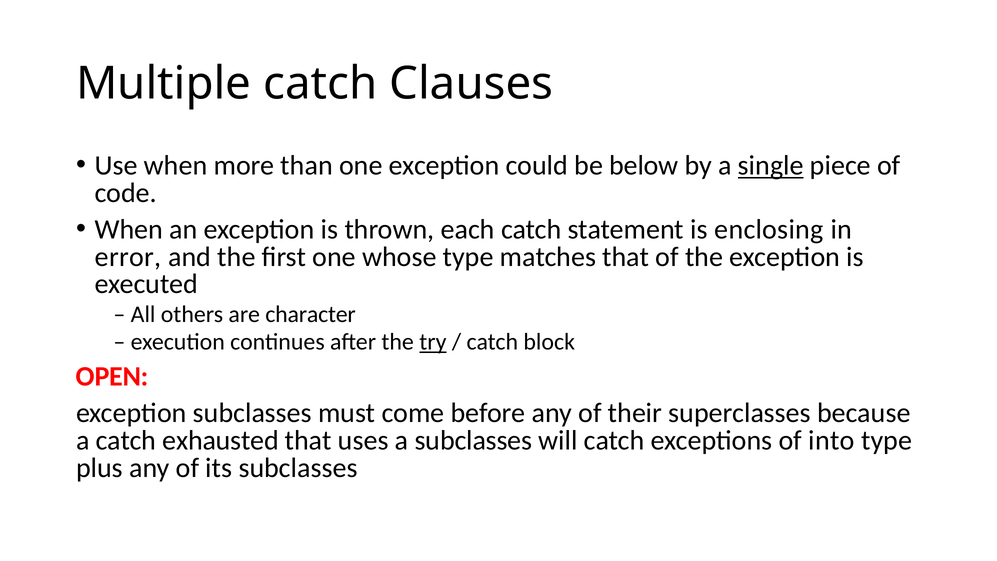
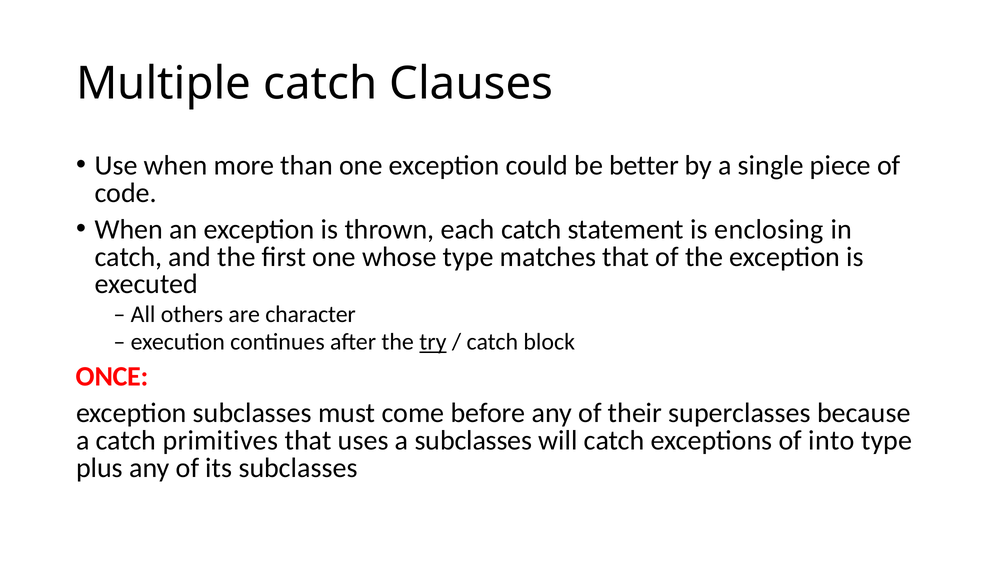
below: below -> better
single underline: present -> none
error at (128, 257): error -> catch
OPEN: OPEN -> ONCE
exhausted: exhausted -> primitives
